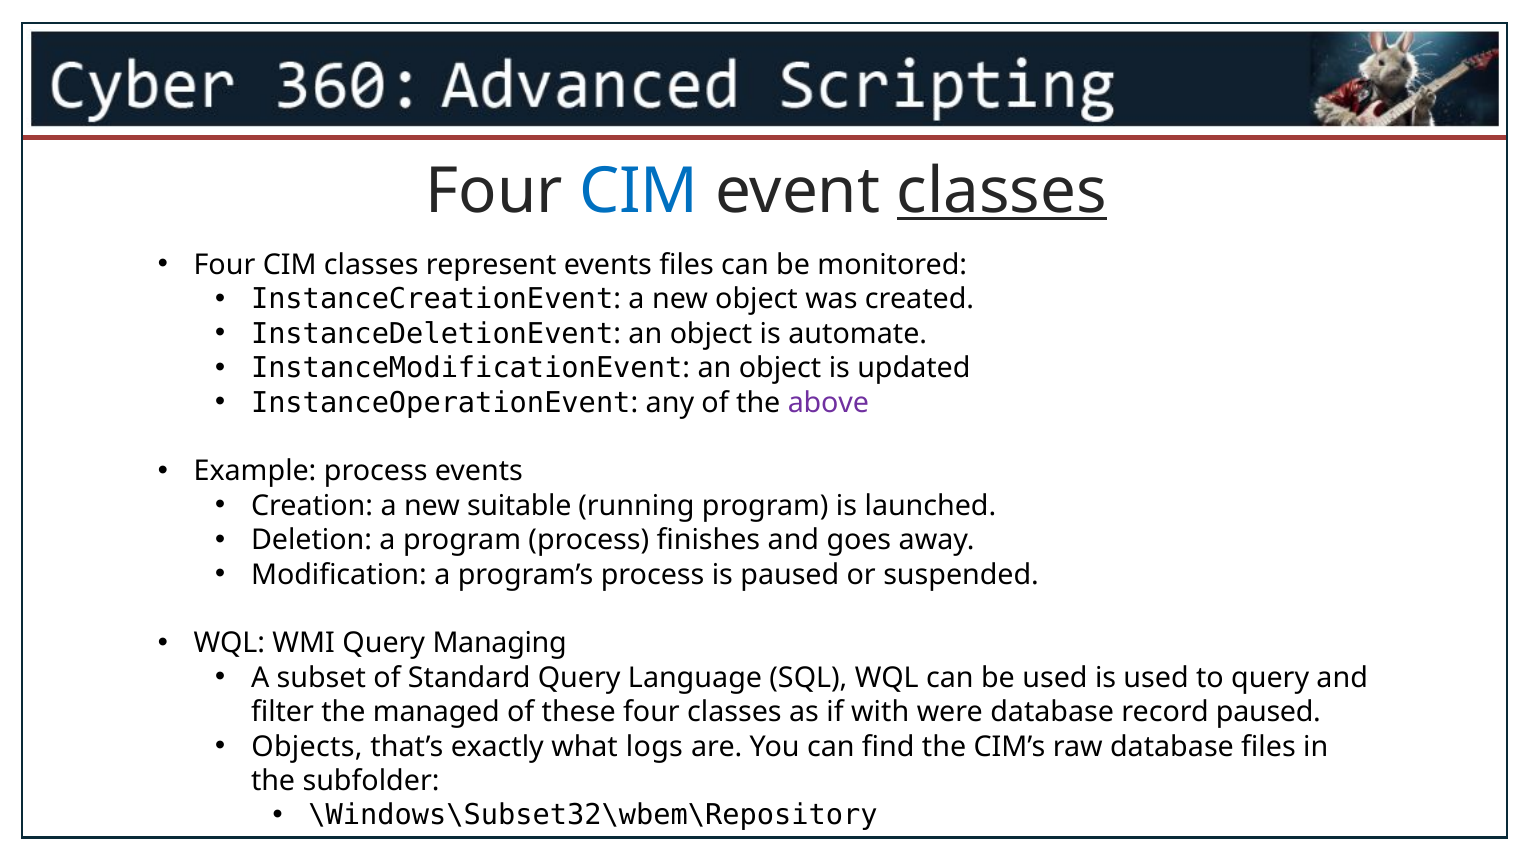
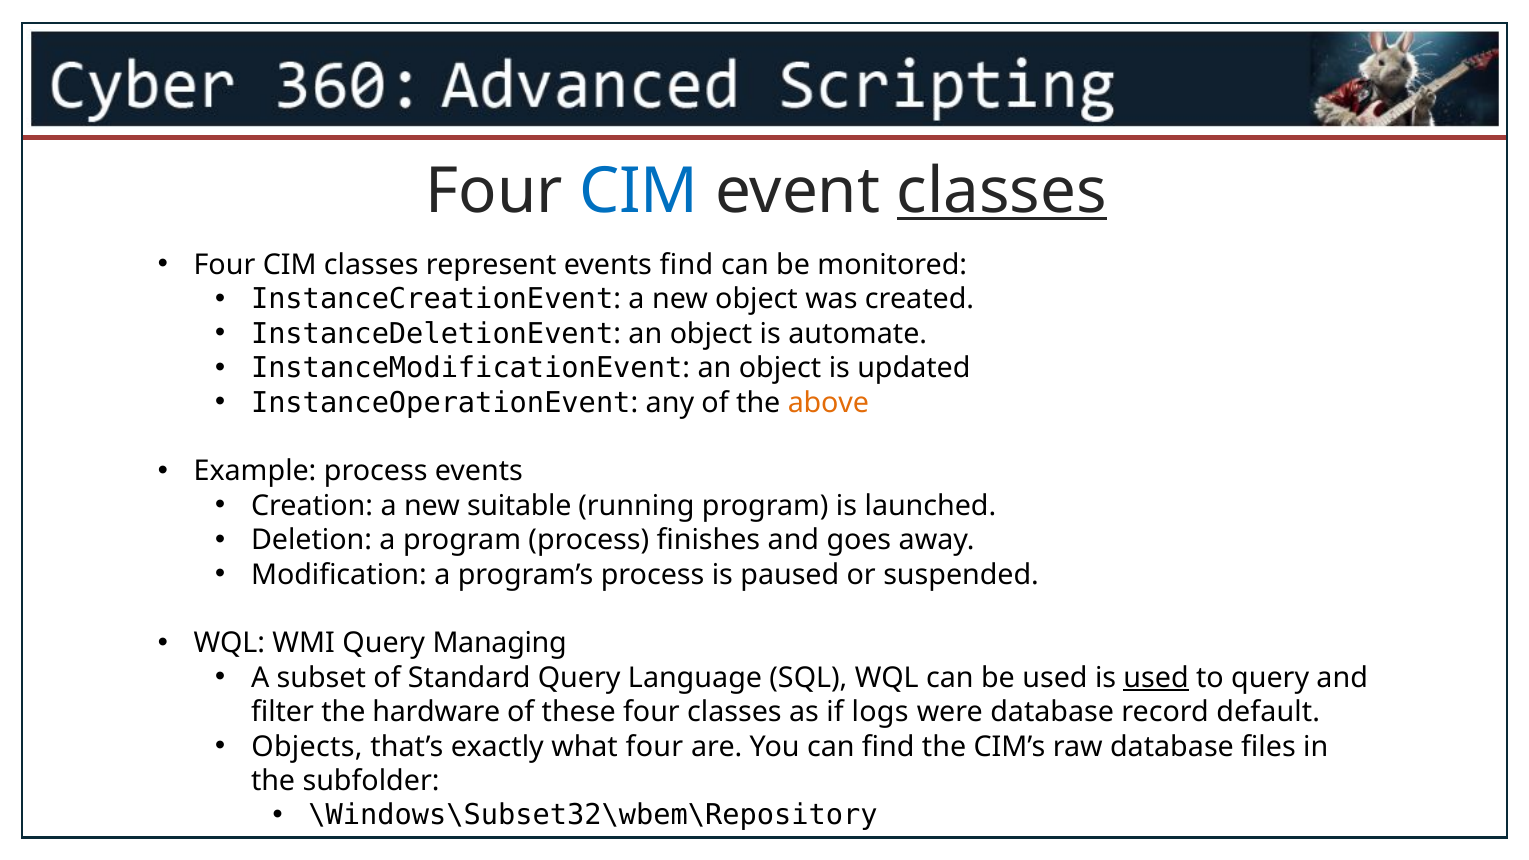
events files: files -> find
above colour: purple -> orange
used at (1156, 678) underline: none -> present
managed: managed -> hardware
with: with -> logs
record paused: paused -> default
what logs: logs -> four
